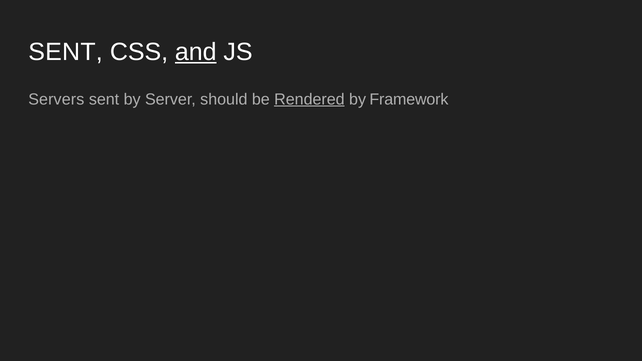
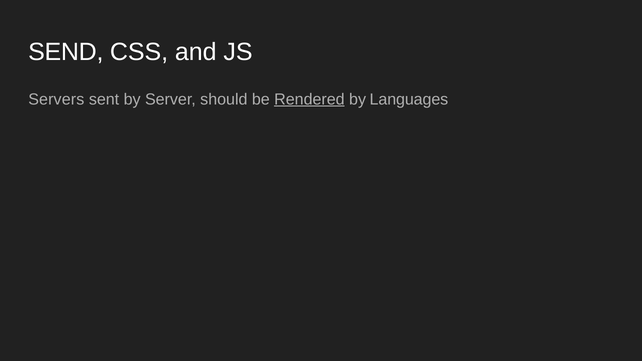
SENT at (66, 52): SENT -> SEND
and underline: present -> none
Framework: Framework -> Languages
